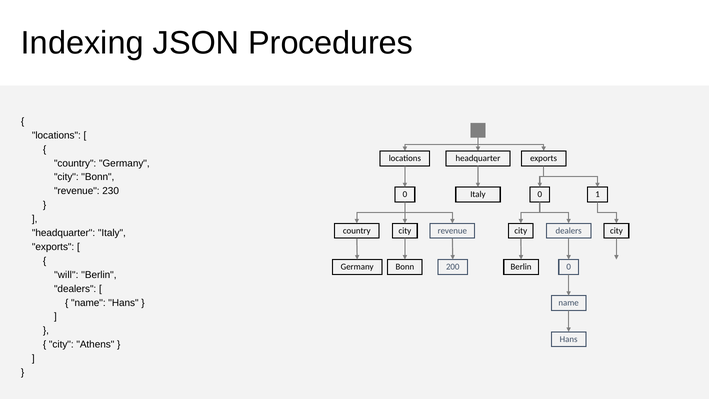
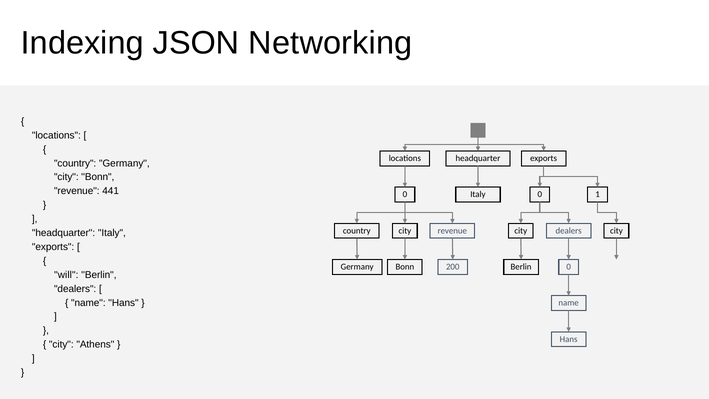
Procedures: Procedures -> Networking
230: 230 -> 441
